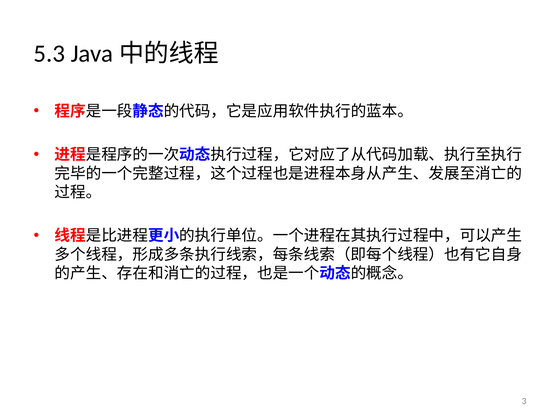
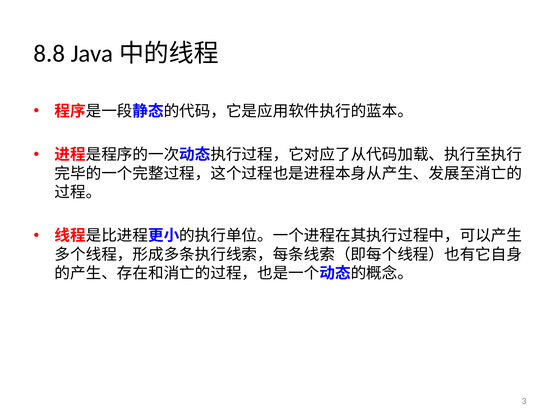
5.3: 5.3 -> 8.8
